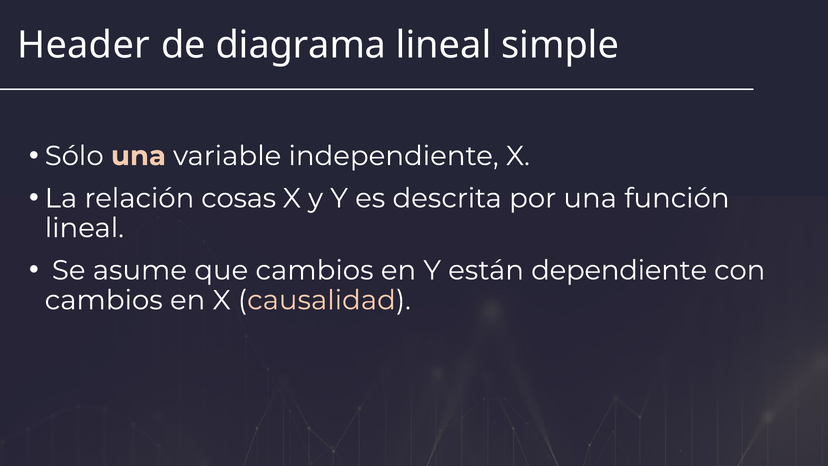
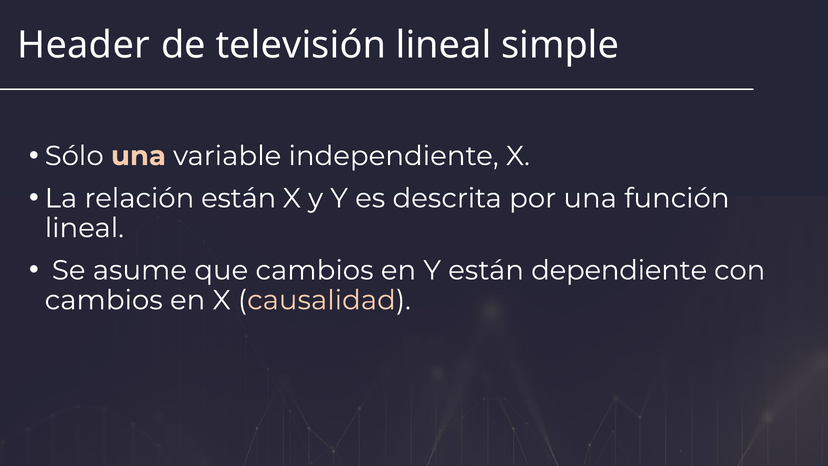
diagrama: diagrama -> televisión
relación cosas: cosas -> están
